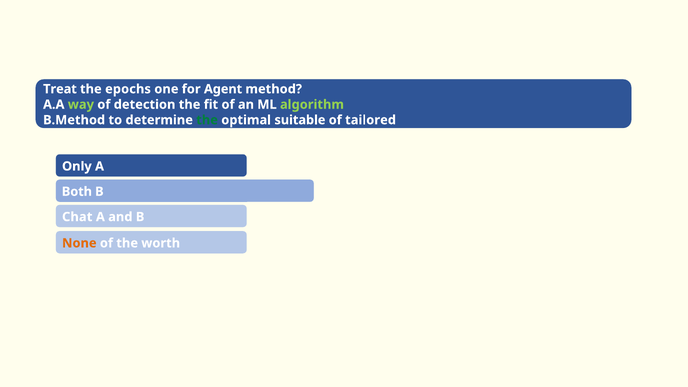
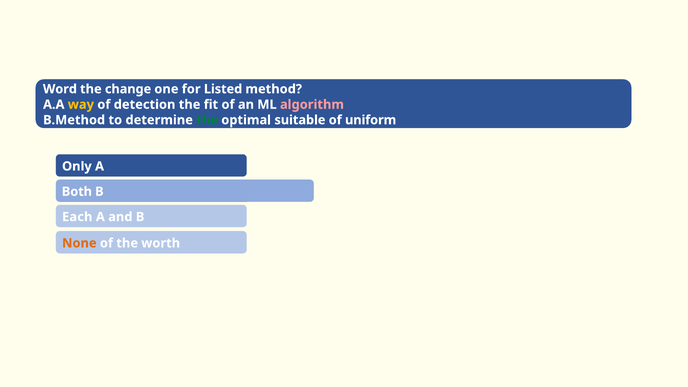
Treat: Treat -> Word
epochs: epochs -> change
Agent: Agent -> Listed
way colour: light green -> yellow
algorithm colour: light green -> pink
tailored: tailored -> uniform
Chat: Chat -> Each
